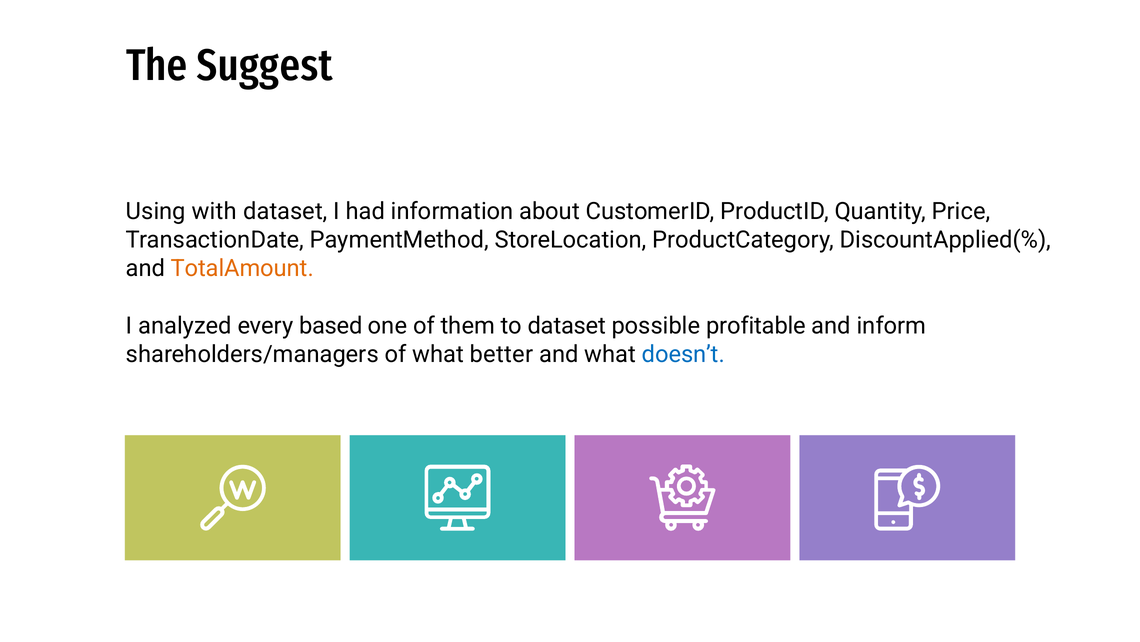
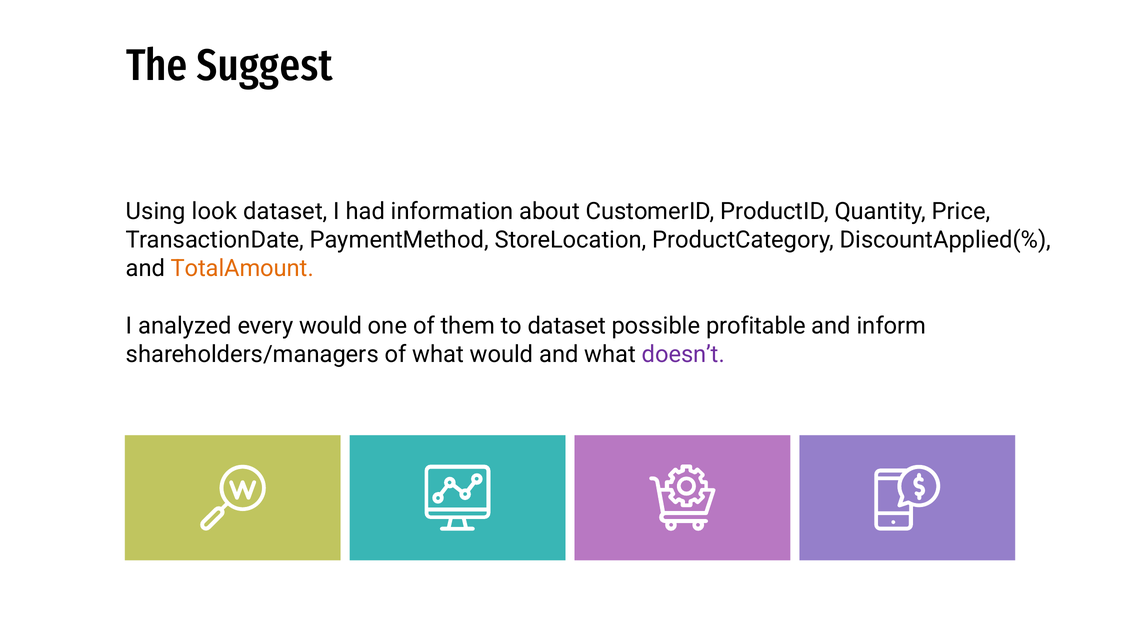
with: with -> look
every based: based -> would
what better: better -> would
doesn’t colour: blue -> purple
